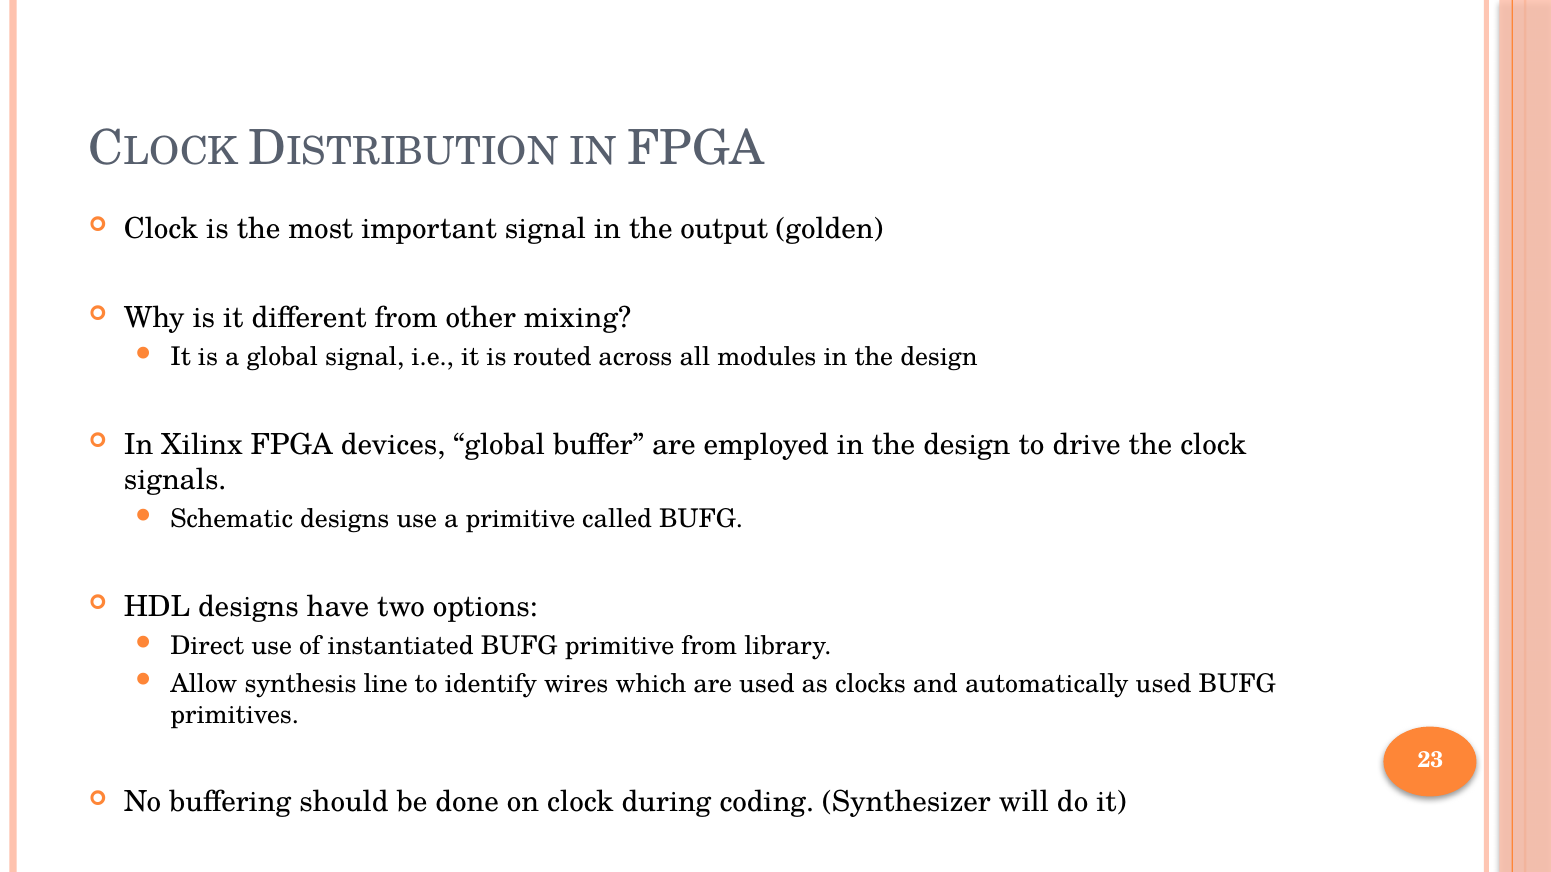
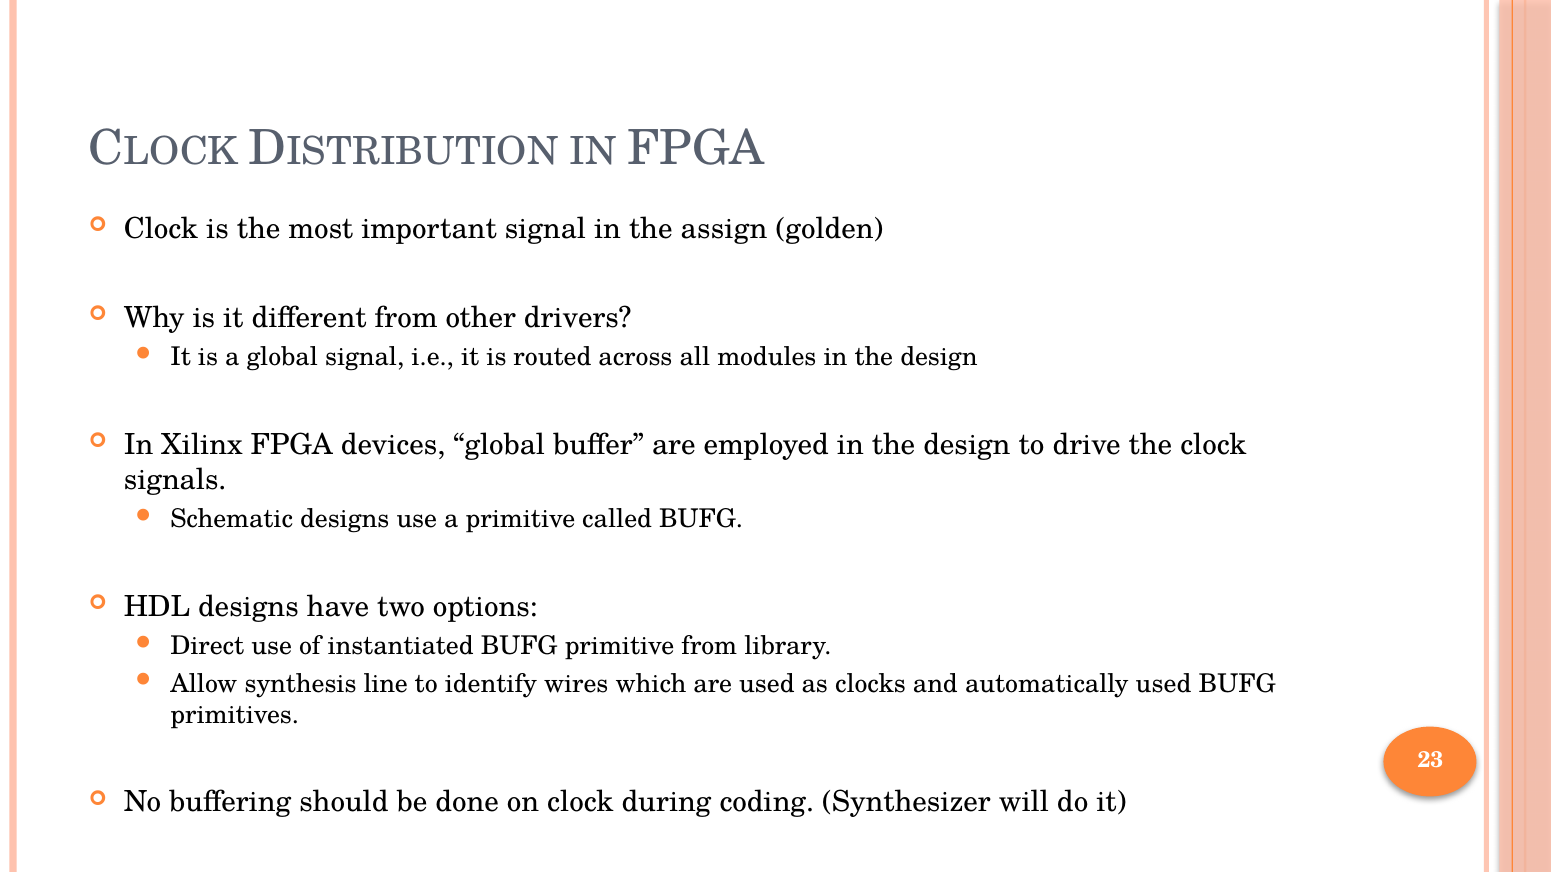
output: output -> assign
mixing: mixing -> drivers
